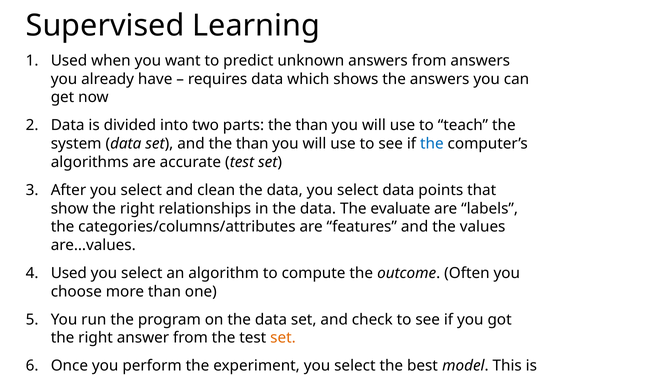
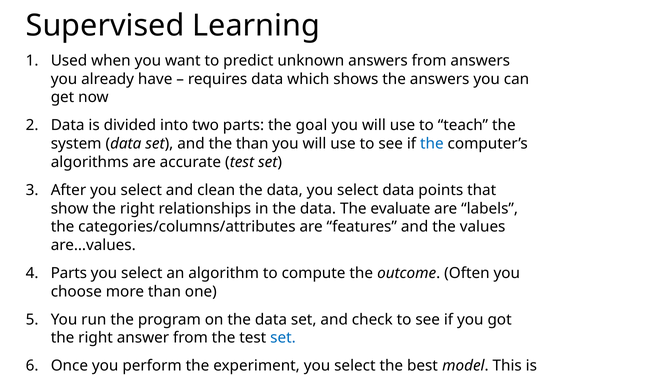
parts the than: than -> goal
Used at (69, 274): Used -> Parts
set at (283, 339) colour: orange -> blue
